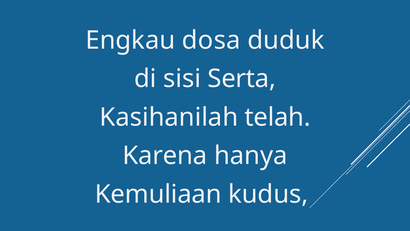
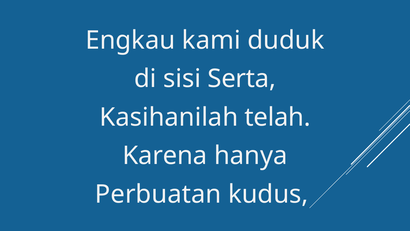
dosa: dosa -> kami
Kemuliaan: Kemuliaan -> Perbuatan
